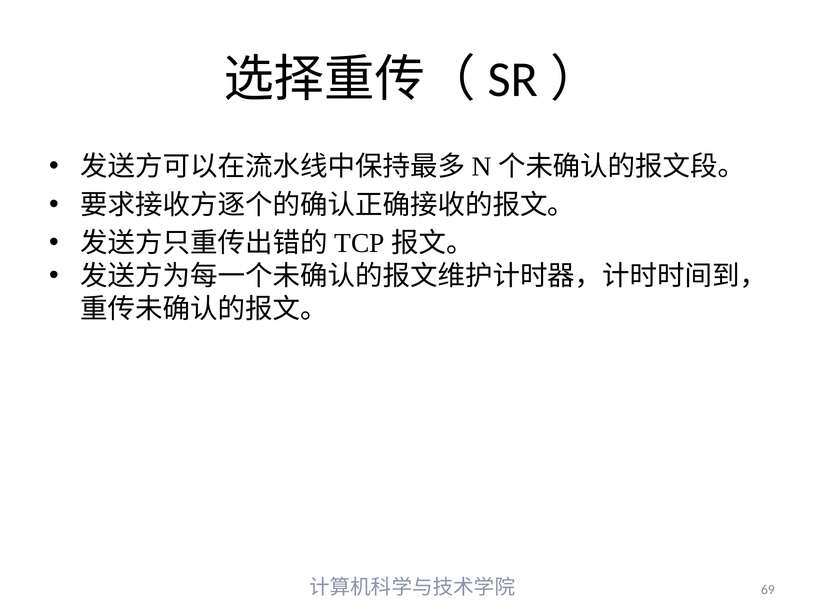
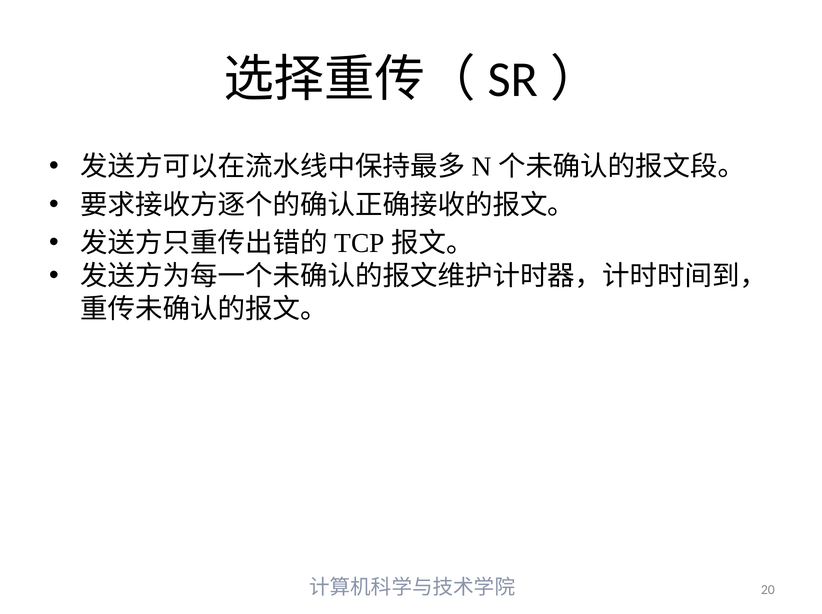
69: 69 -> 20
